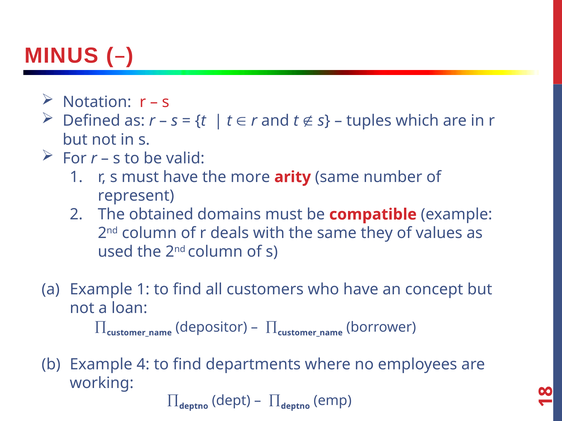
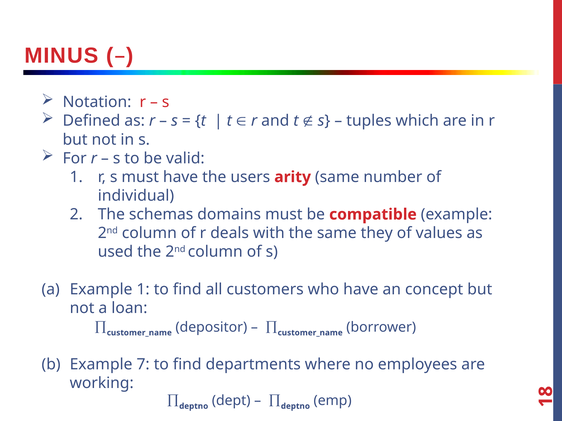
more: more -> users
represent: represent -> individual
obtained: obtained -> schemas
4: 4 -> 7
